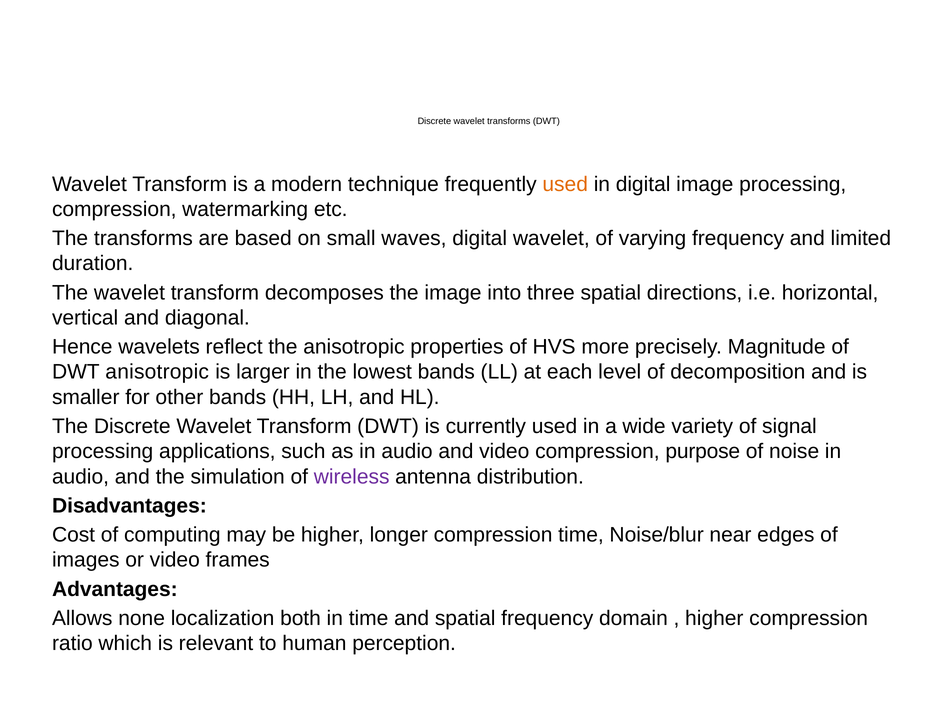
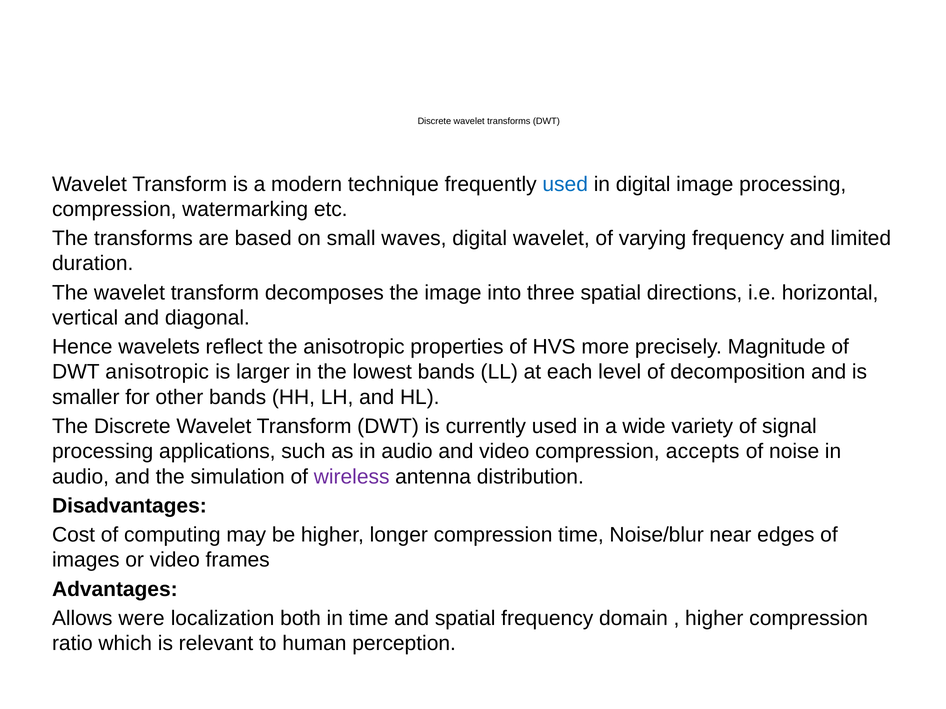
used at (565, 184) colour: orange -> blue
purpose: purpose -> accepts
none: none -> were
